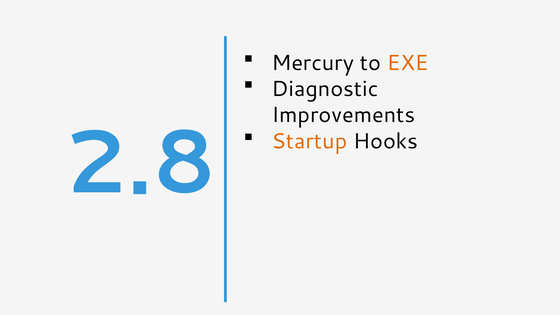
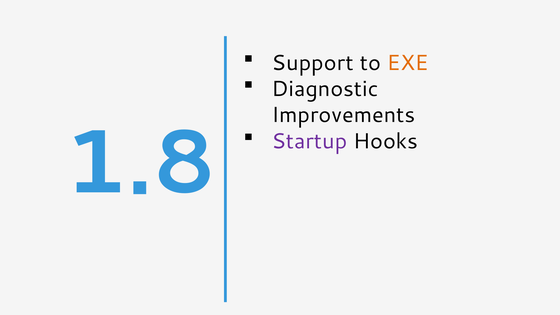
Mercury: Mercury -> Support
2.8: 2.8 -> 1.8
Startup colour: orange -> purple
